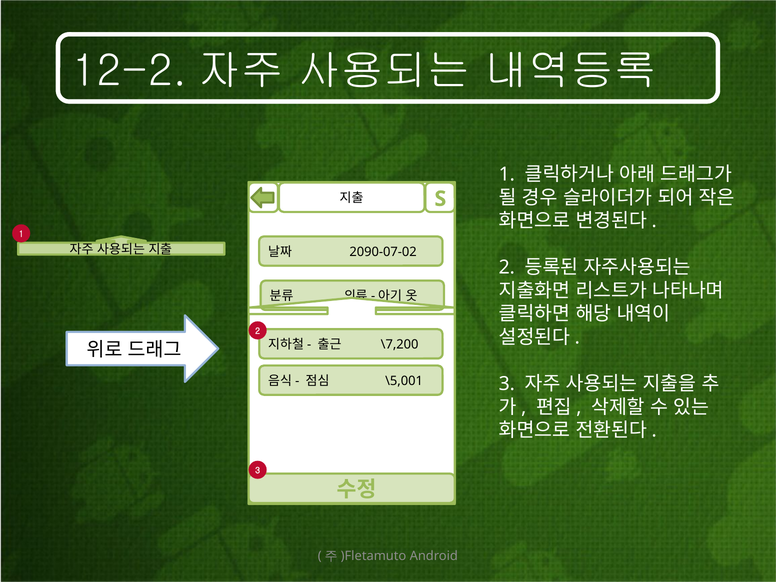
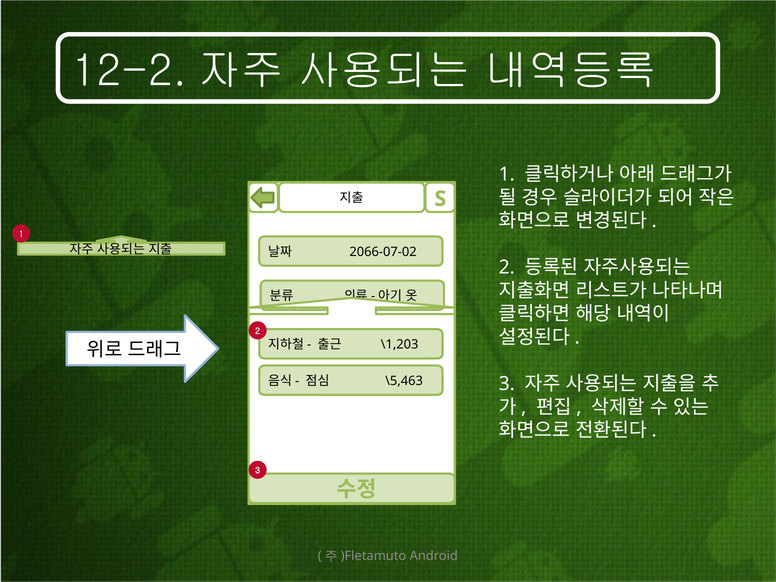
2090-07-02: 2090-07-02 -> 2066-07-02
\7,200: \7,200 -> \1,203
\5,001: \5,001 -> \5,463
